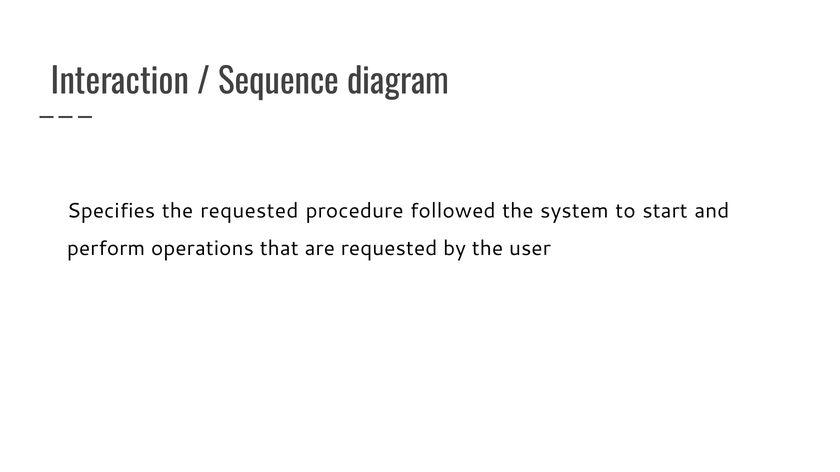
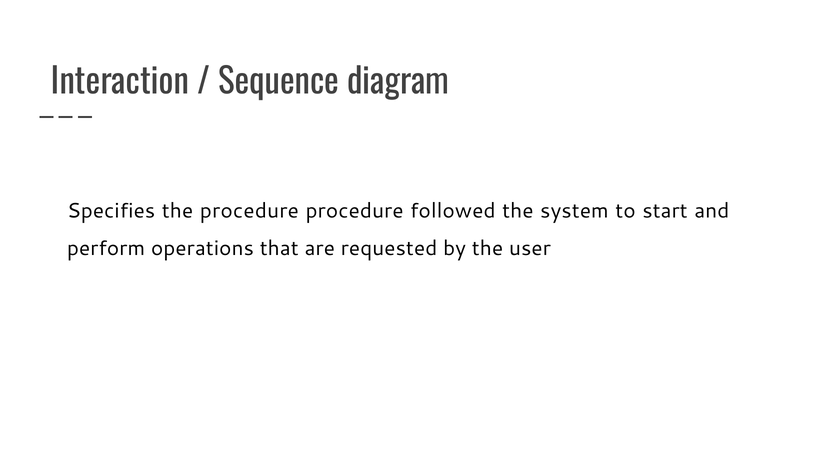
the requested: requested -> procedure
